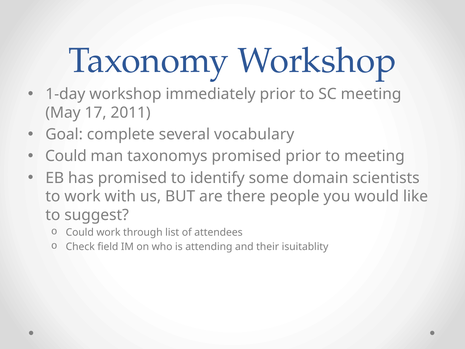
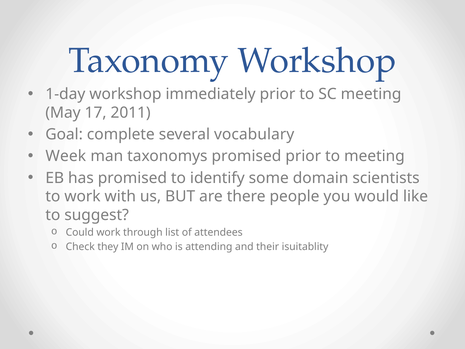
Could at (66, 156): Could -> Week
field: field -> they
